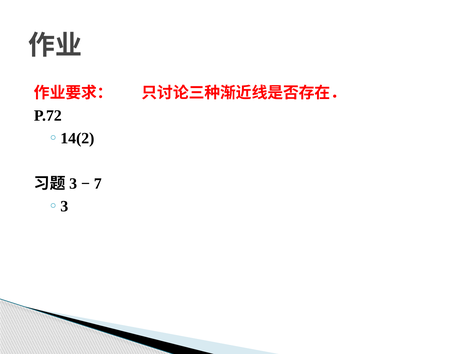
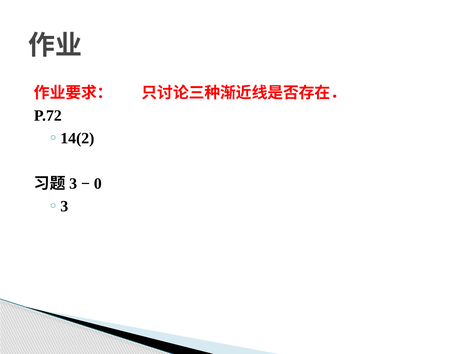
7: 7 -> 0
